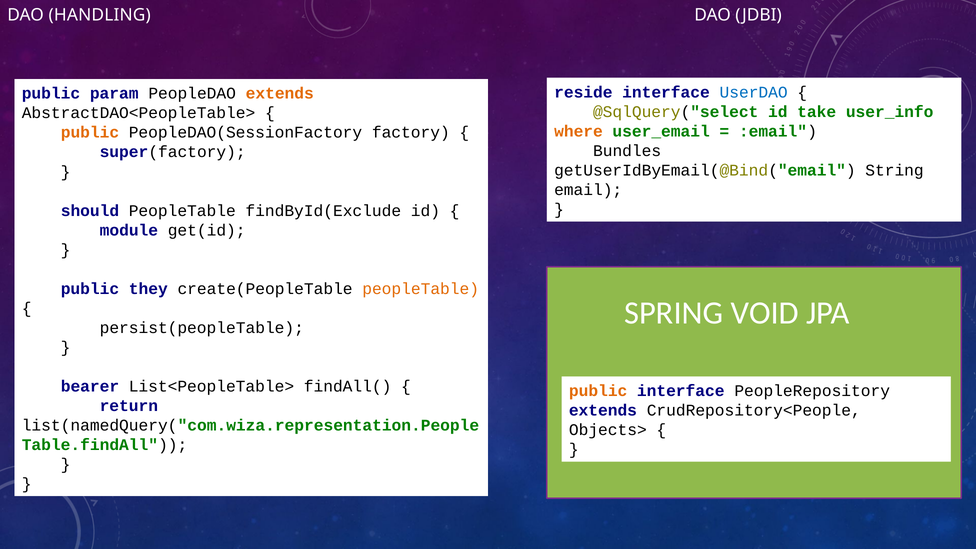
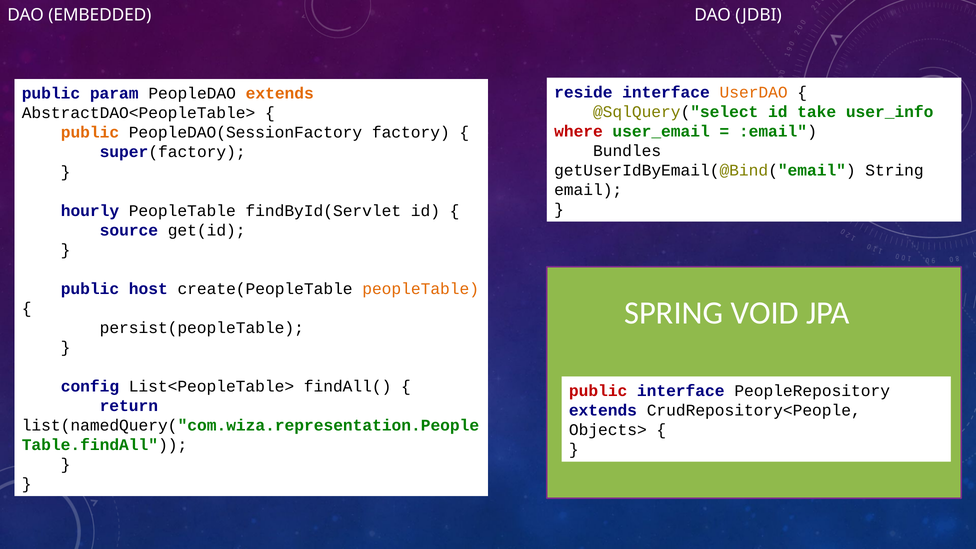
HANDLING: HANDLING -> EMBEDDED
UserDAO colour: blue -> orange
where colour: orange -> red
should: should -> hourly
findById(Exclude: findById(Exclude -> findById(Servlet
module: module -> source
they: they -> host
bearer: bearer -> config
public at (598, 391) colour: orange -> red
